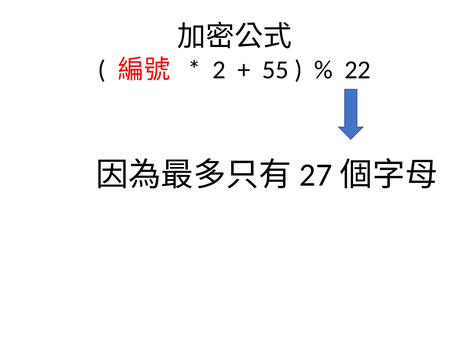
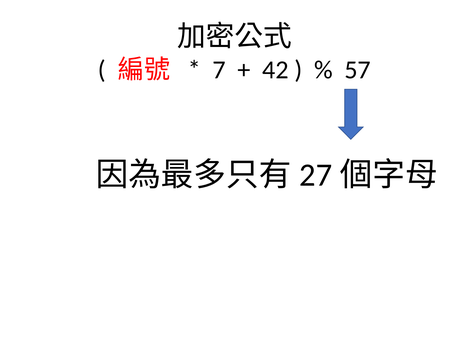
2: 2 -> 7
55: 55 -> 42
22: 22 -> 57
